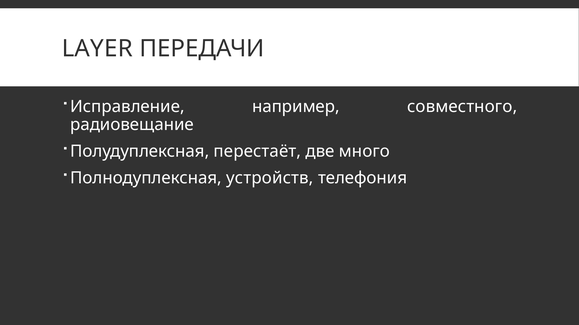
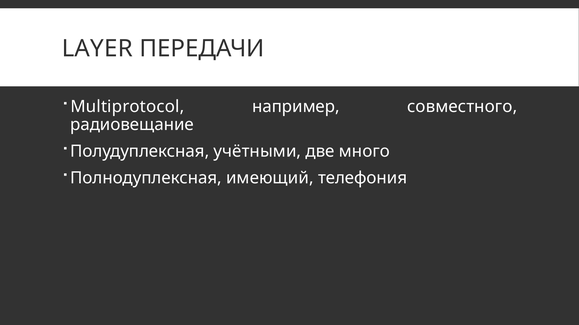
Исправление: Исправление -> Multiprotocol
перестаёт: перестаёт -> учётными
устройств: устройств -> имеющий
